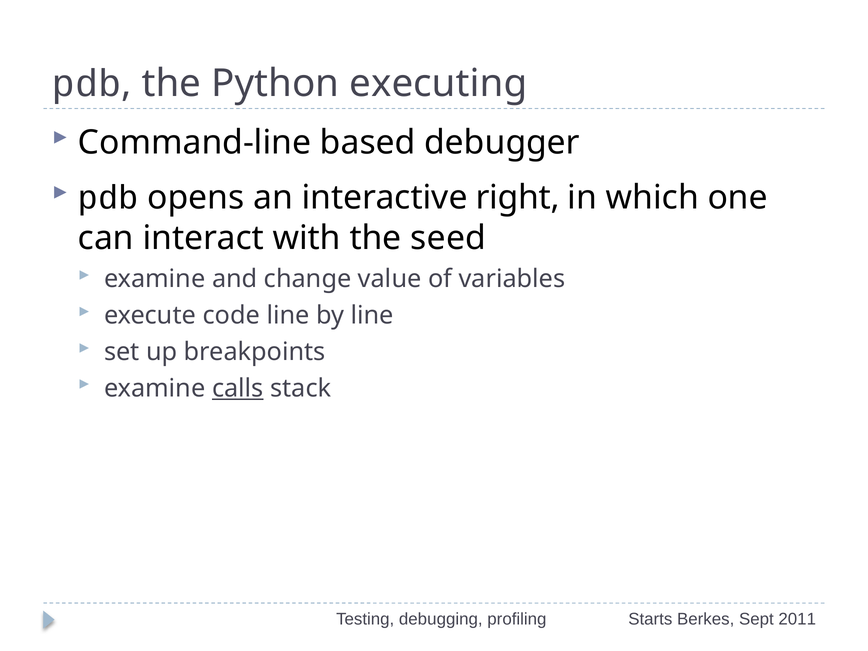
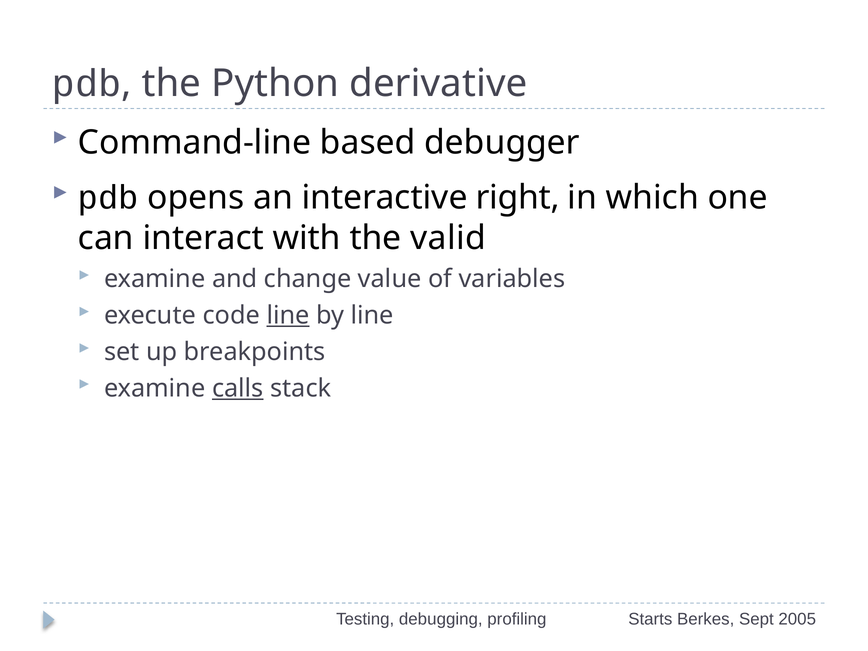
executing: executing -> derivative
seed: seed -> valid
line at (288, 315) underline: none -> present
2011: 2011 -> 2005
